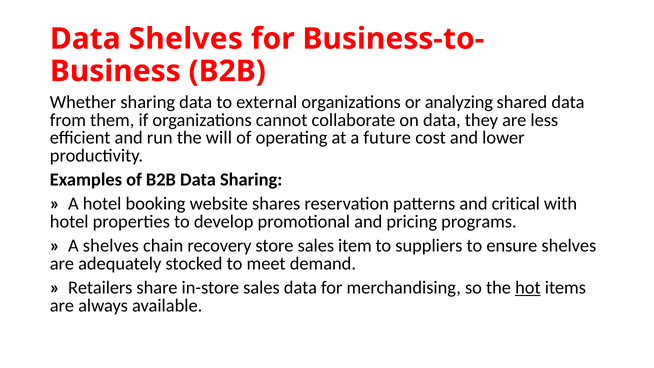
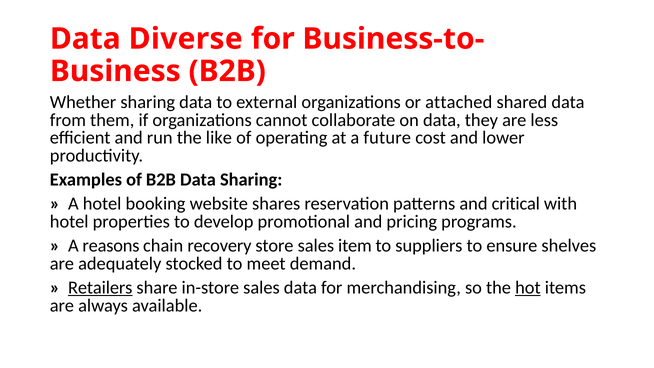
Data Shelves: Shelves -> Diverse
analyzing: analyzing -> attached
will: will -> like
A shelves: shelves -> reasons
Retailers underline: none -> present
